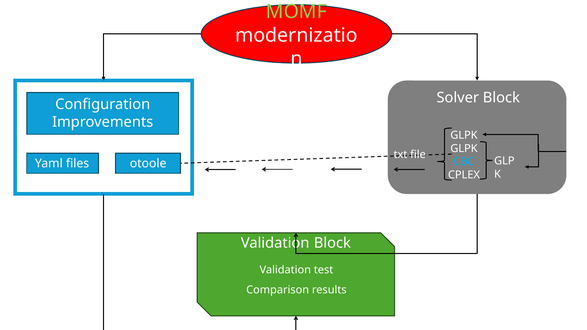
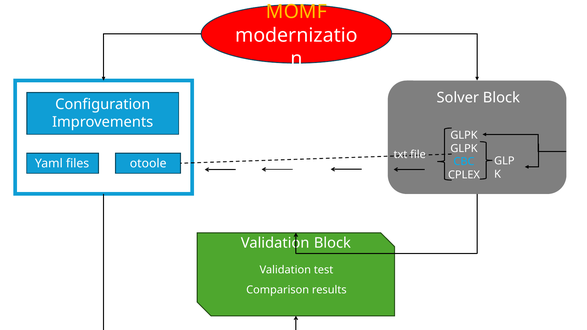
MOMF colour: light green -> yellow
